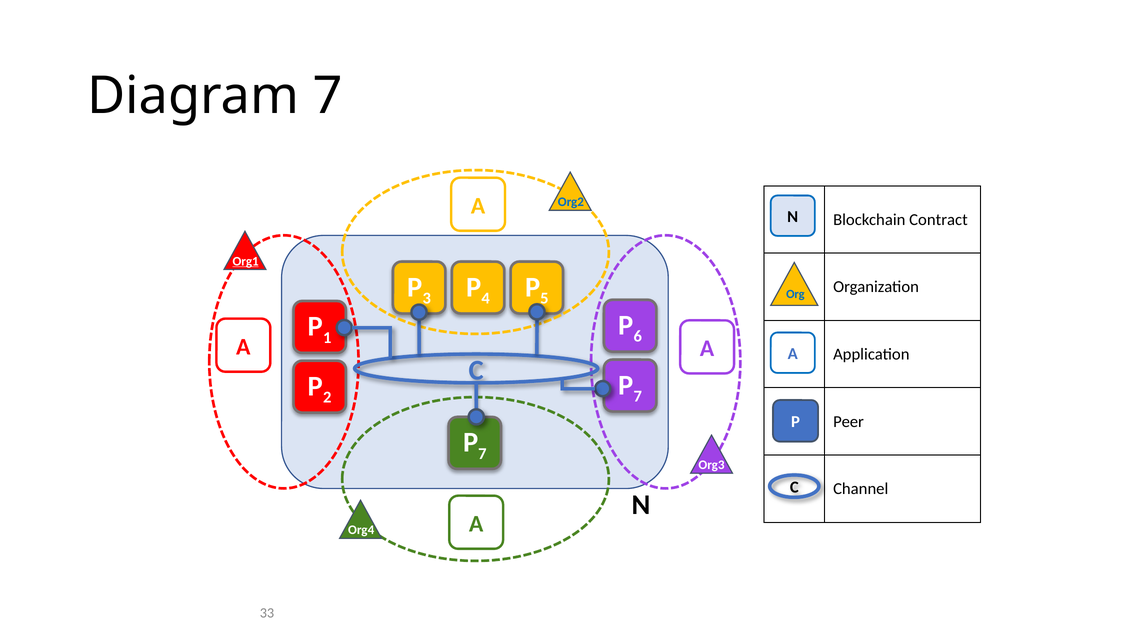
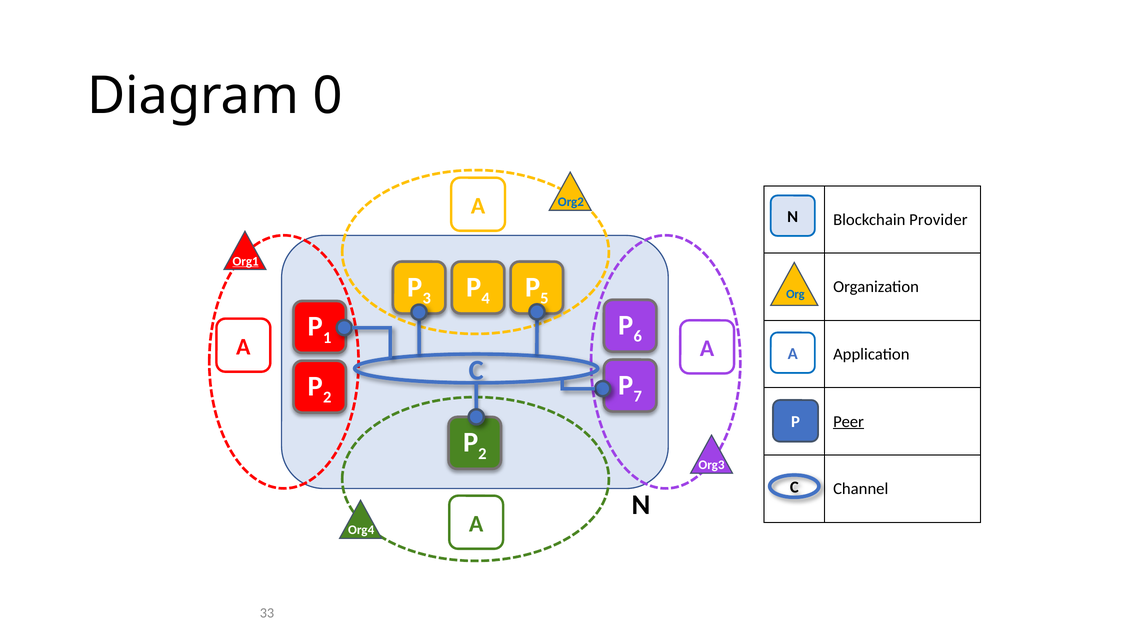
Diagram 7: 7 -> 0
Contract: Contract -> Provider
Peer underline: none -> present
7 at (482, 454): 7 -> 2
